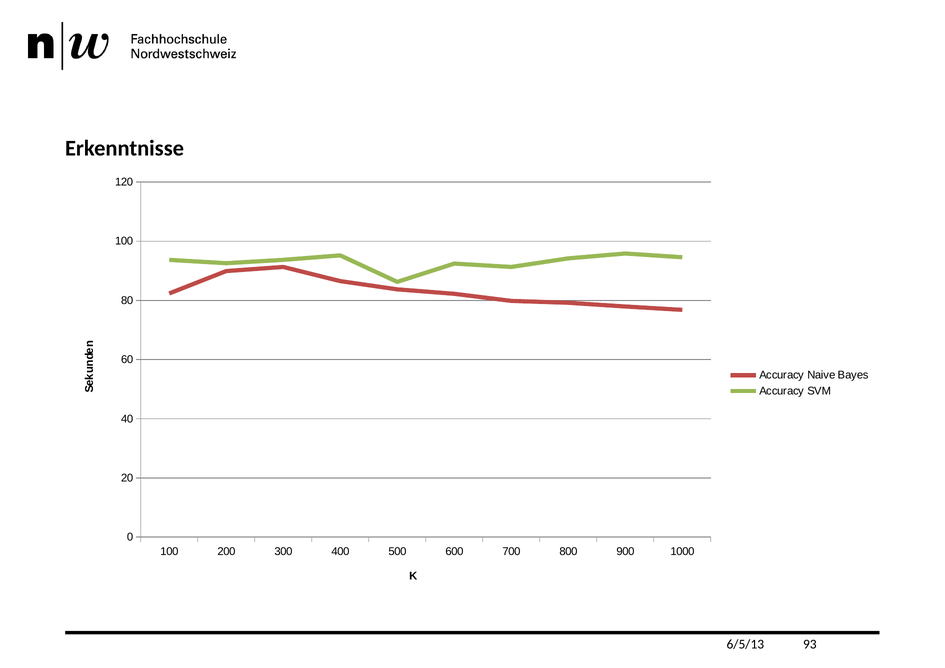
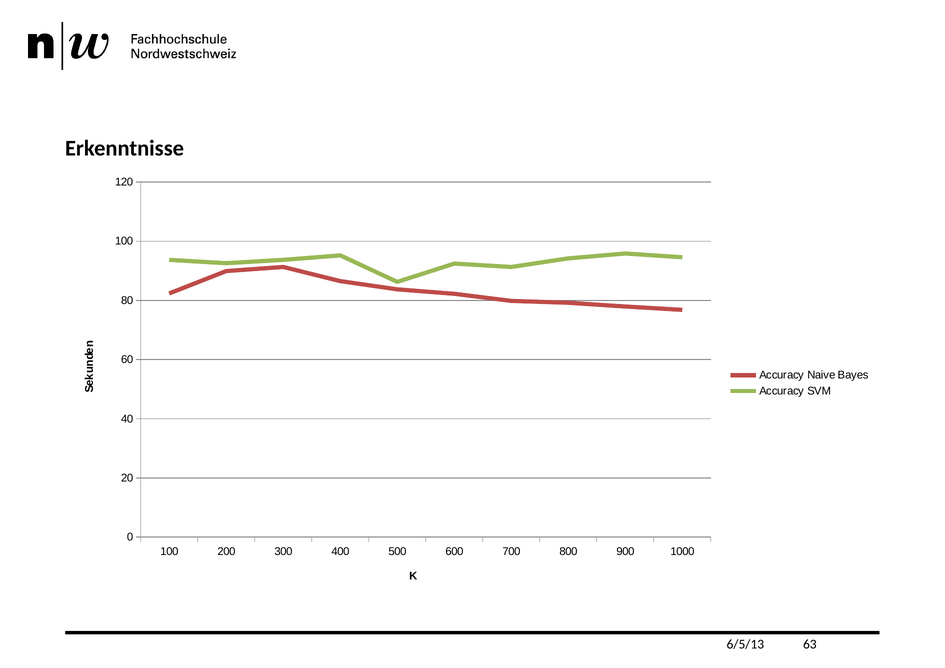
93: 93 -> 63
